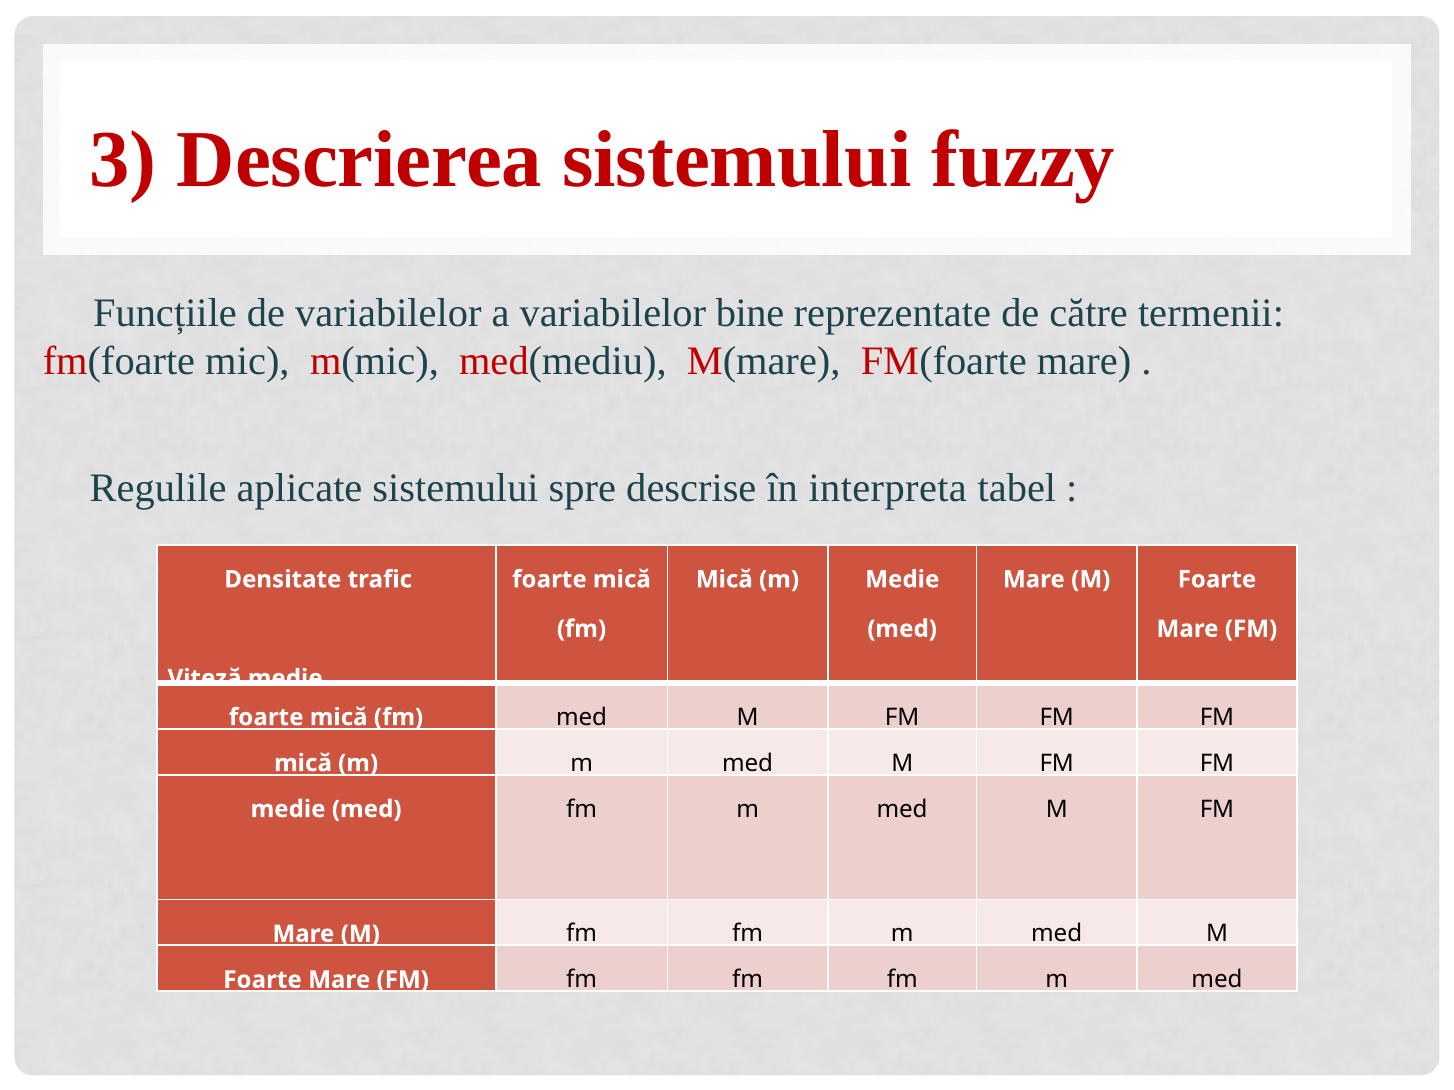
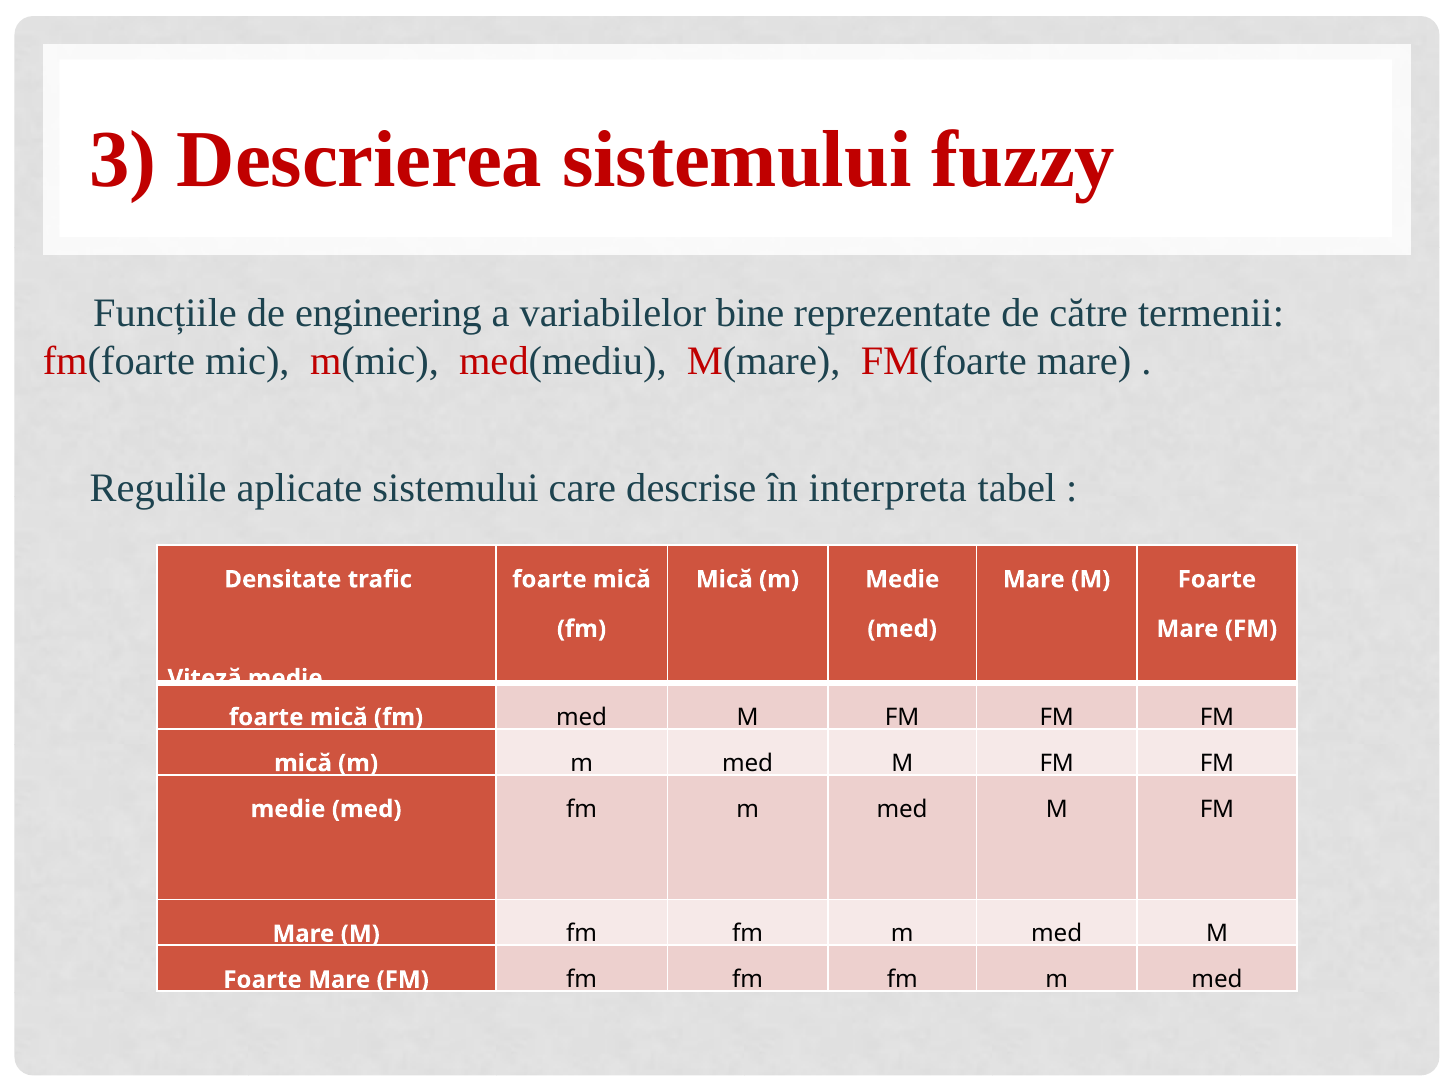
de variabilelor: variabilelor -> engineering
spre: spre -> care
